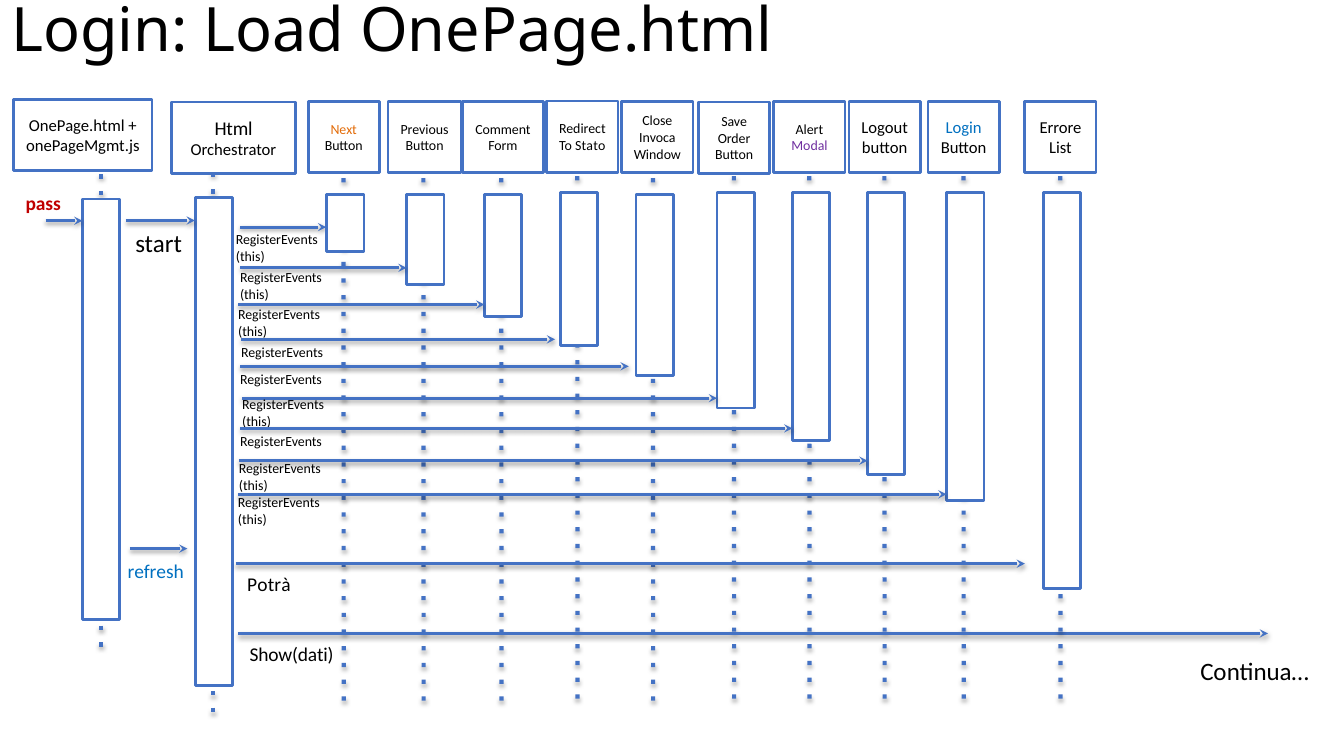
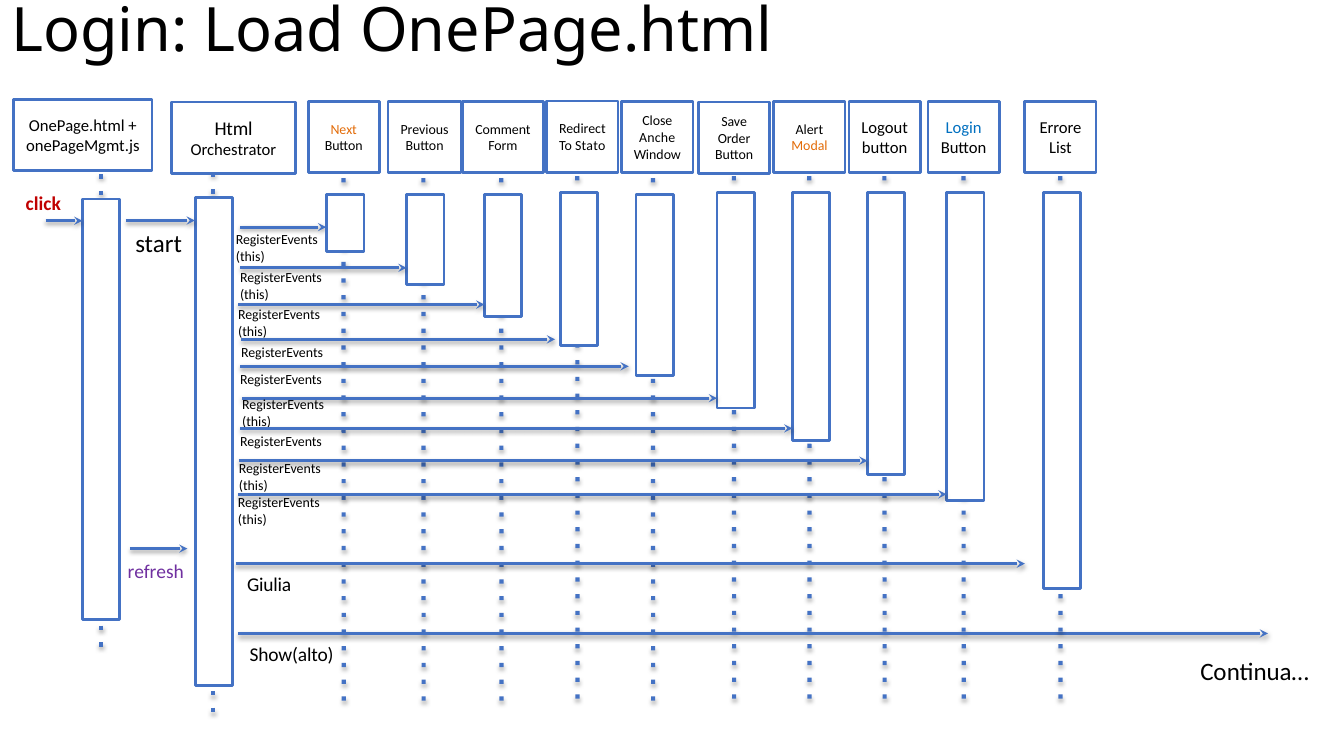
Invoca: Invoca -> Anche
Modal colour: purple -> orange
pass: pass -> click
refresh colour: blue -> purple
Potrà: Potrà -> Giulia
Show(dati: Show(dati -> Show(alto
